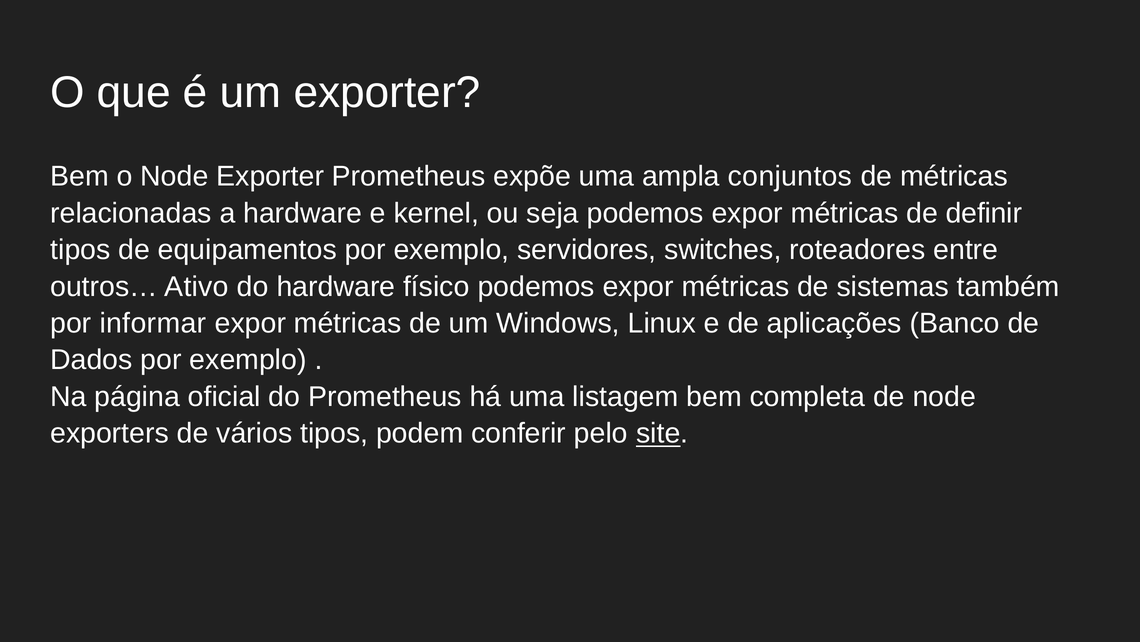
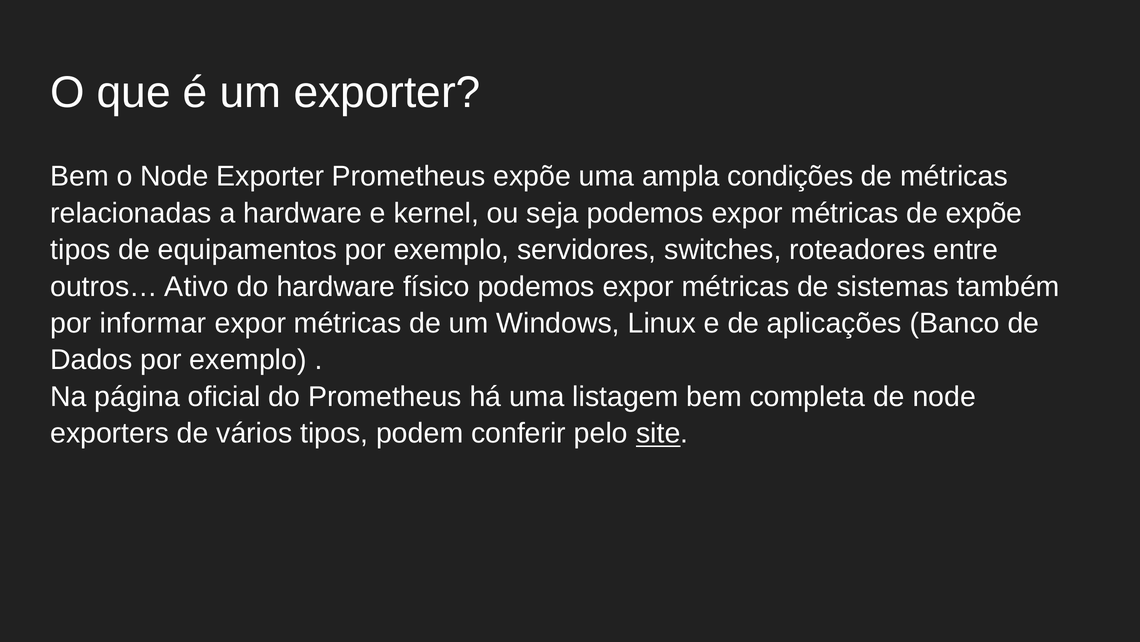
conjuntos: conjuntos -> condições
de definir: definir -> expõe
